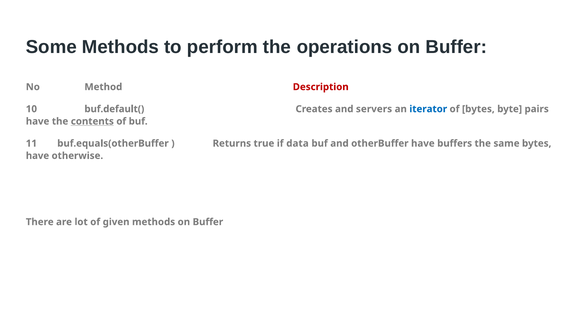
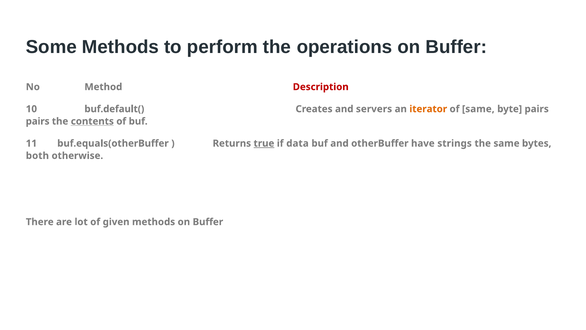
iterator colour: blue -> orange
of bytes: bytes -> same
have at (38, 121): have -> pairs
true underline: none -> present
buffers: buffers -> strings
have at (37, 156): have -> both
